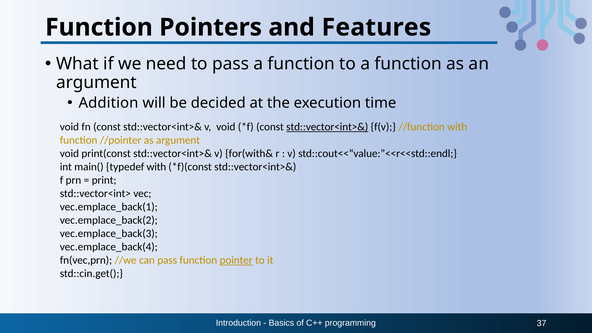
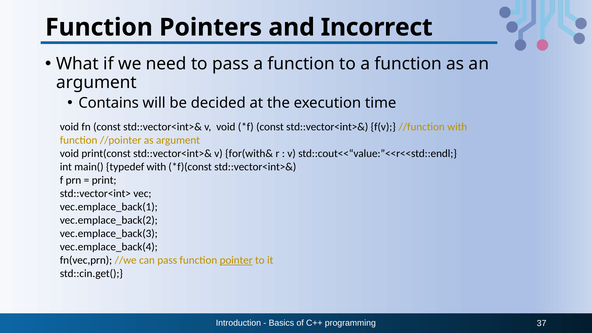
Features: Features -> Incorrect
Addition: Addition -> Contains
std::vector<int>& at (327, 127) underline: present -> none
